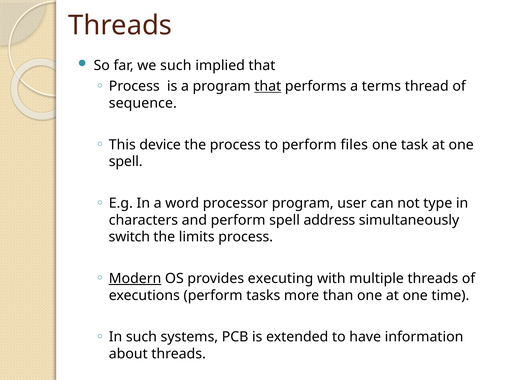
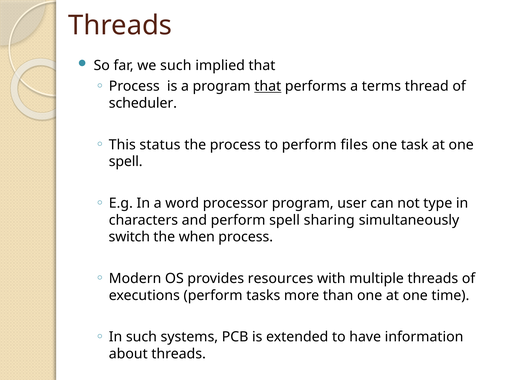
sequence: sequence -> scheduler
device: device -> status
address: address -> sharing
limits: limits -> when
Modern underline: present -> none
executing: executing -> resources
